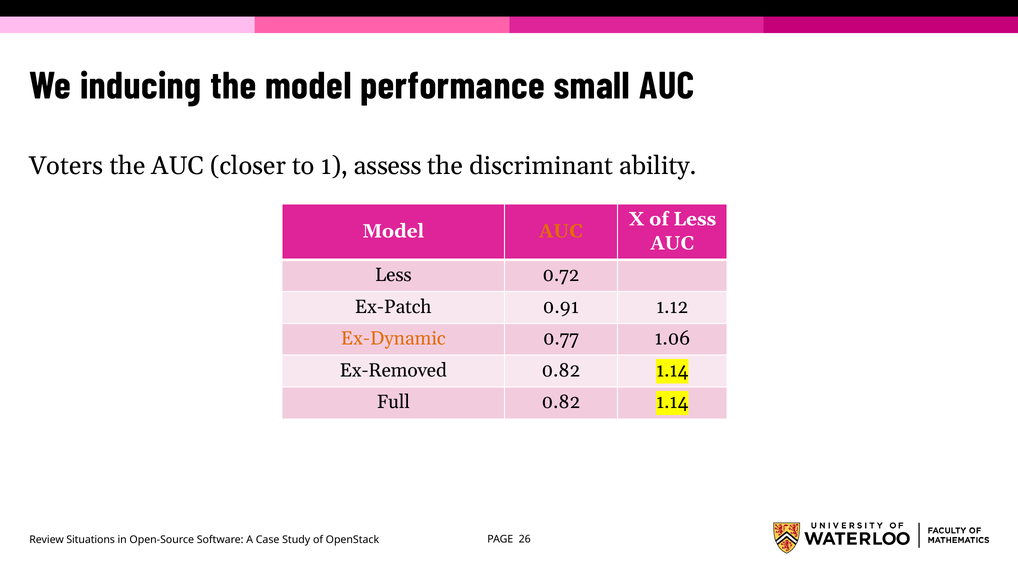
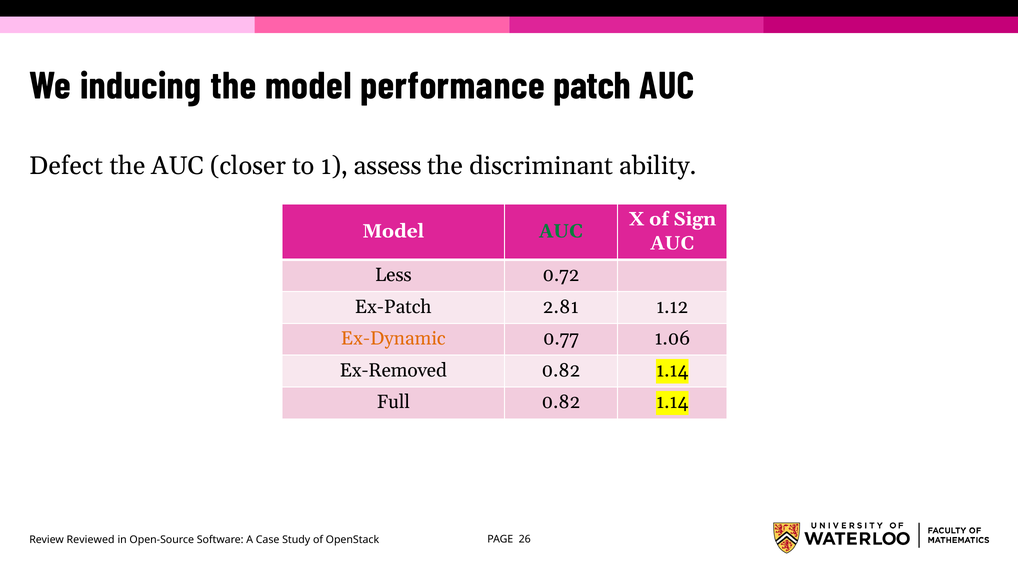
small: small -> patch
Voters: Voters -> Defect
of Less: Less -> Sign
AUC at (561, 231) colour: orange -> green
0.91: 0.91 -> 2.81
Situations: Situations -> Reviewed
